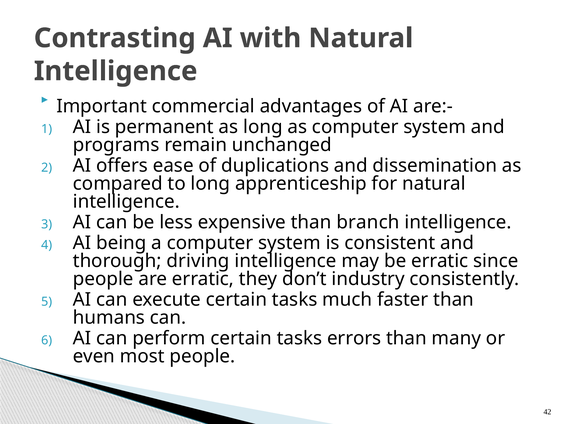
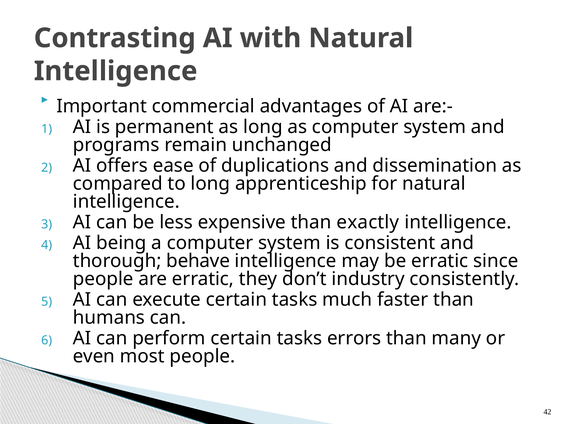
branch: branch -> exactly
driving: driving -> behave
